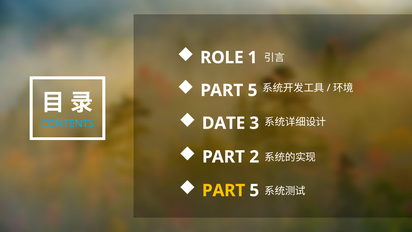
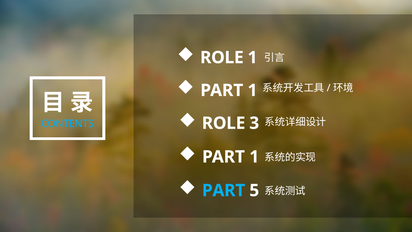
5 at (253, 90): 5 -> 1
DATE at (224, 123): DATE -> ROLE
2 at (254, 157): 2 -> 1
PART at (224, 190) colour: yellow -> light blue
